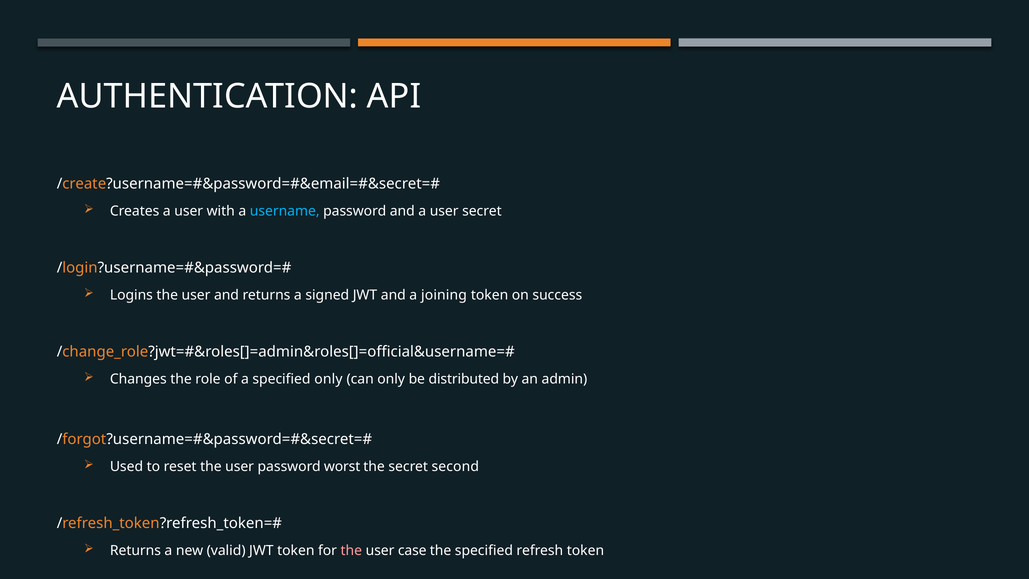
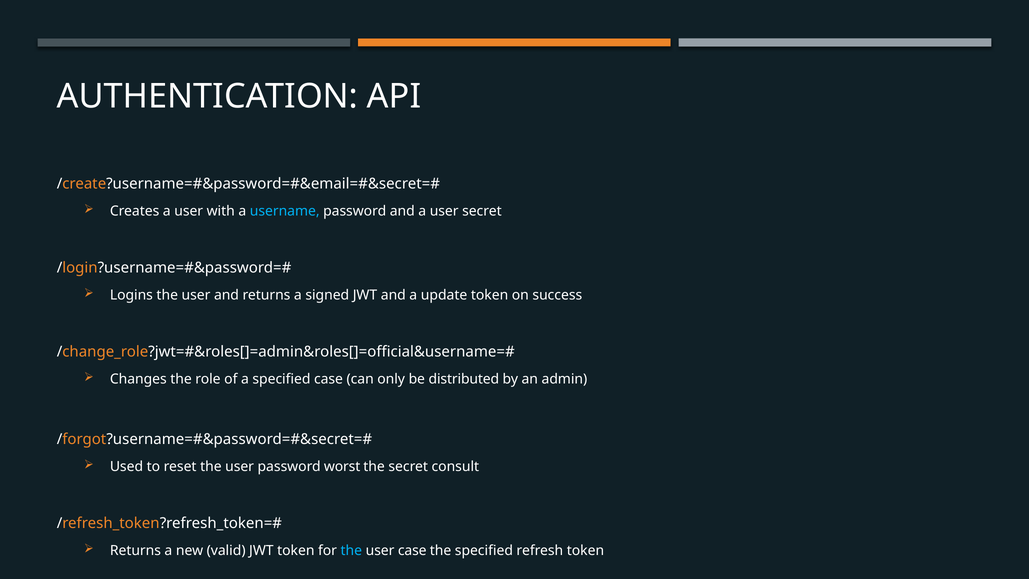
joining: joining -> update
specified only: only -> case
second: second -> consult
the at (351, 550) colour: pink -> light blue
